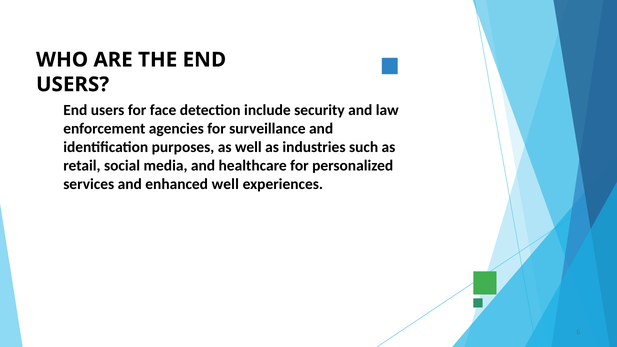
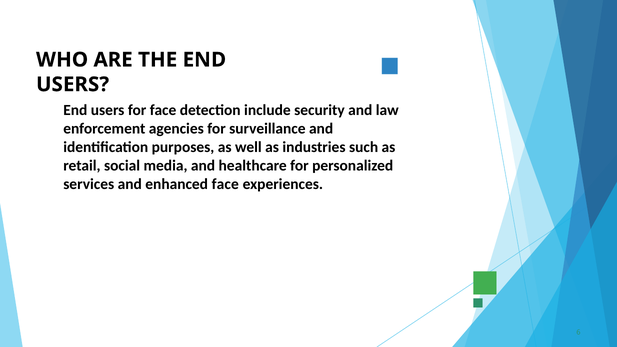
enhanced well: well -> face
